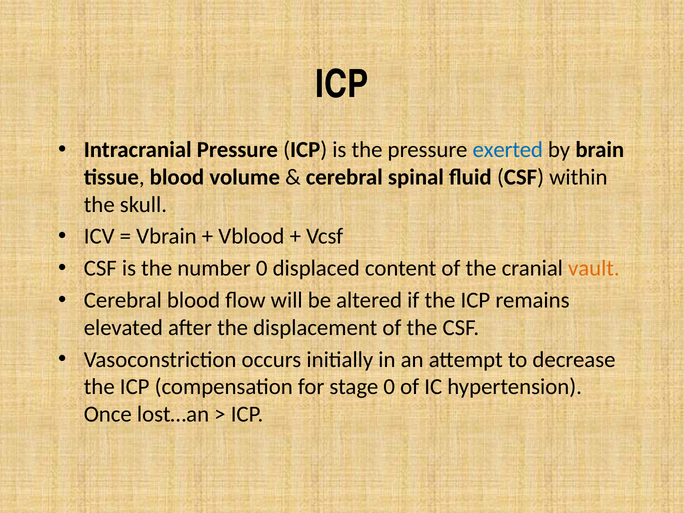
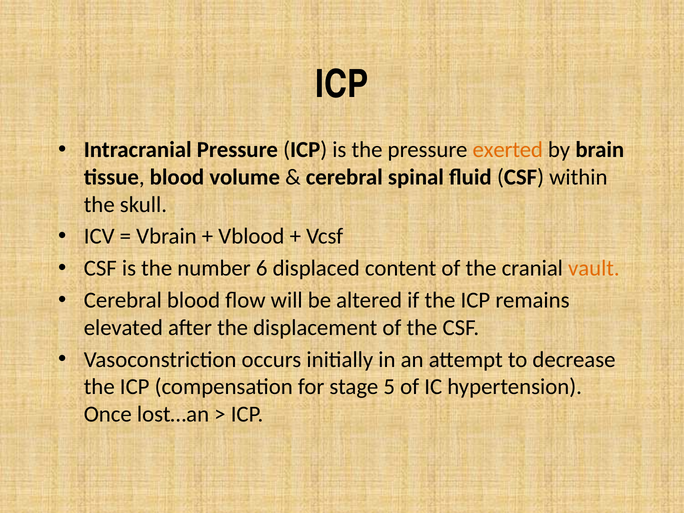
exerted colour: blue -> orange
number 0: 0 -> 6
stage 0: 0 -> 5
